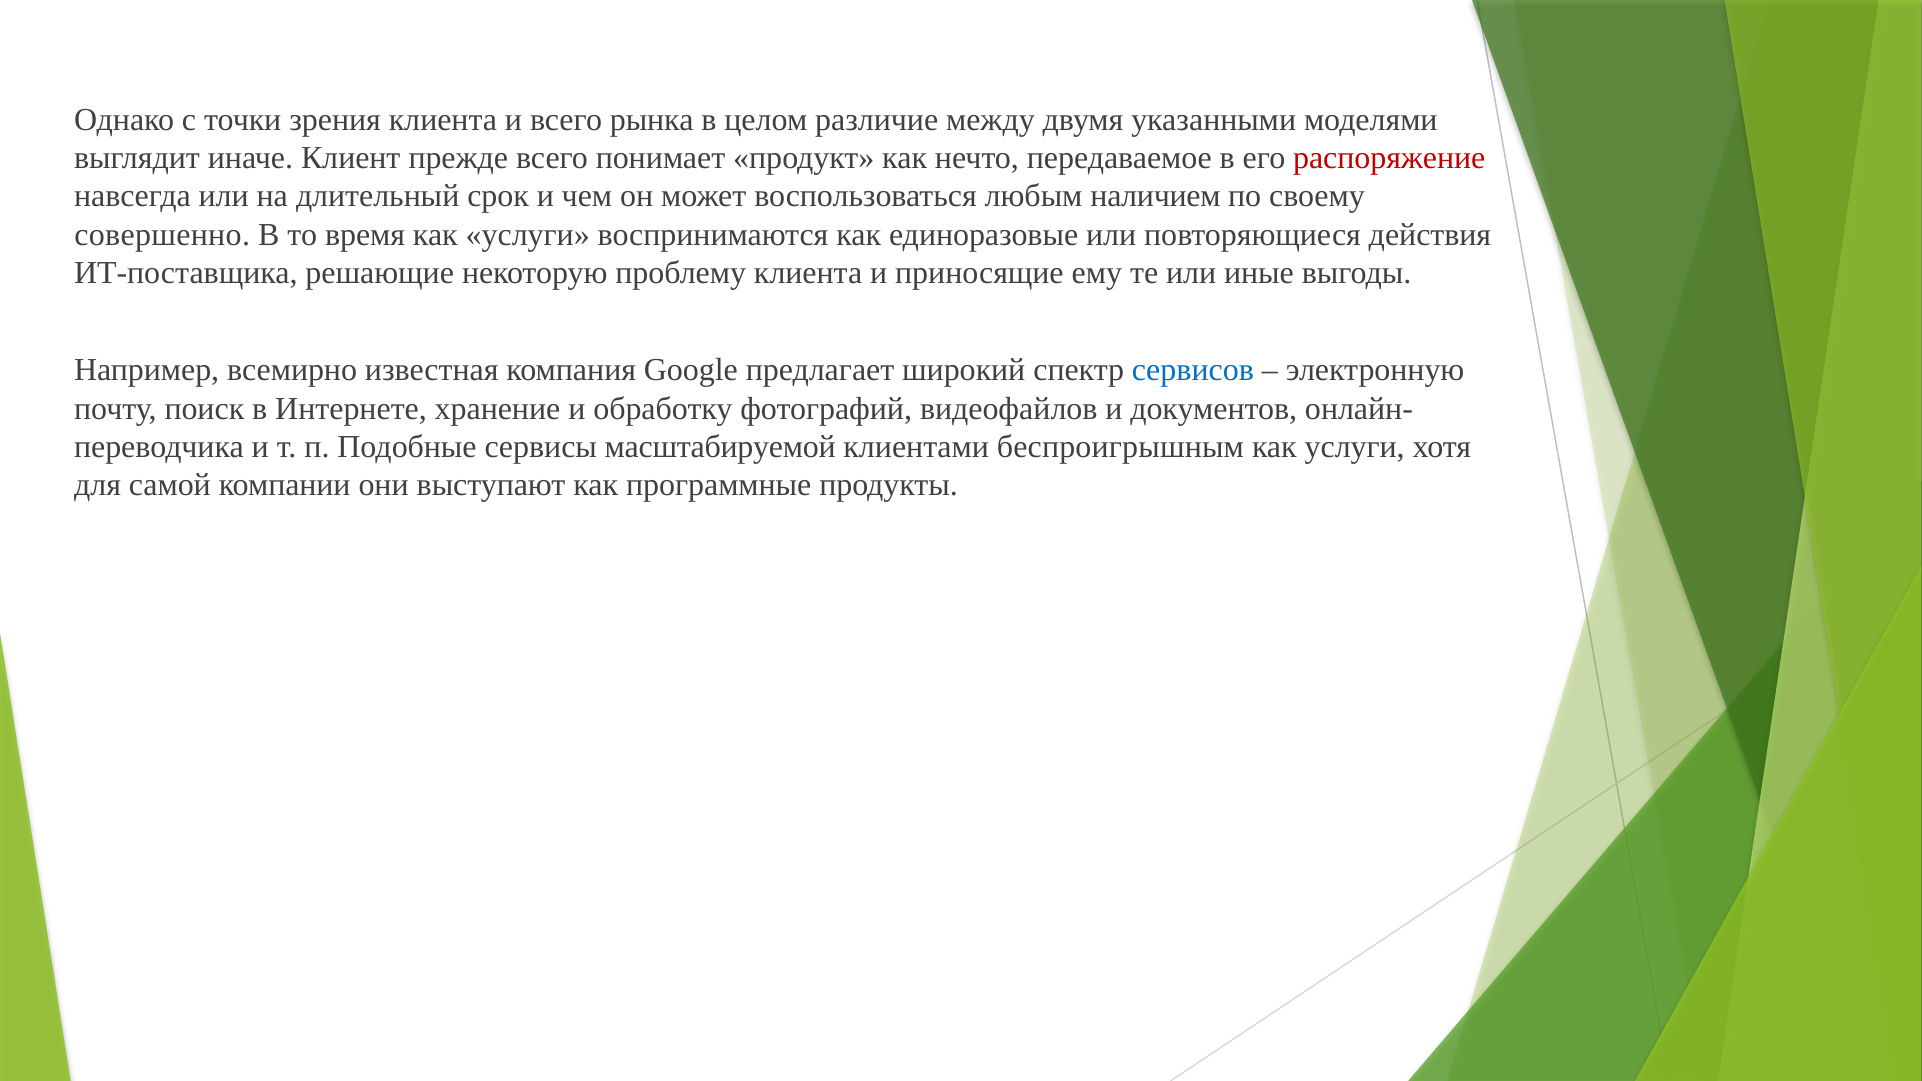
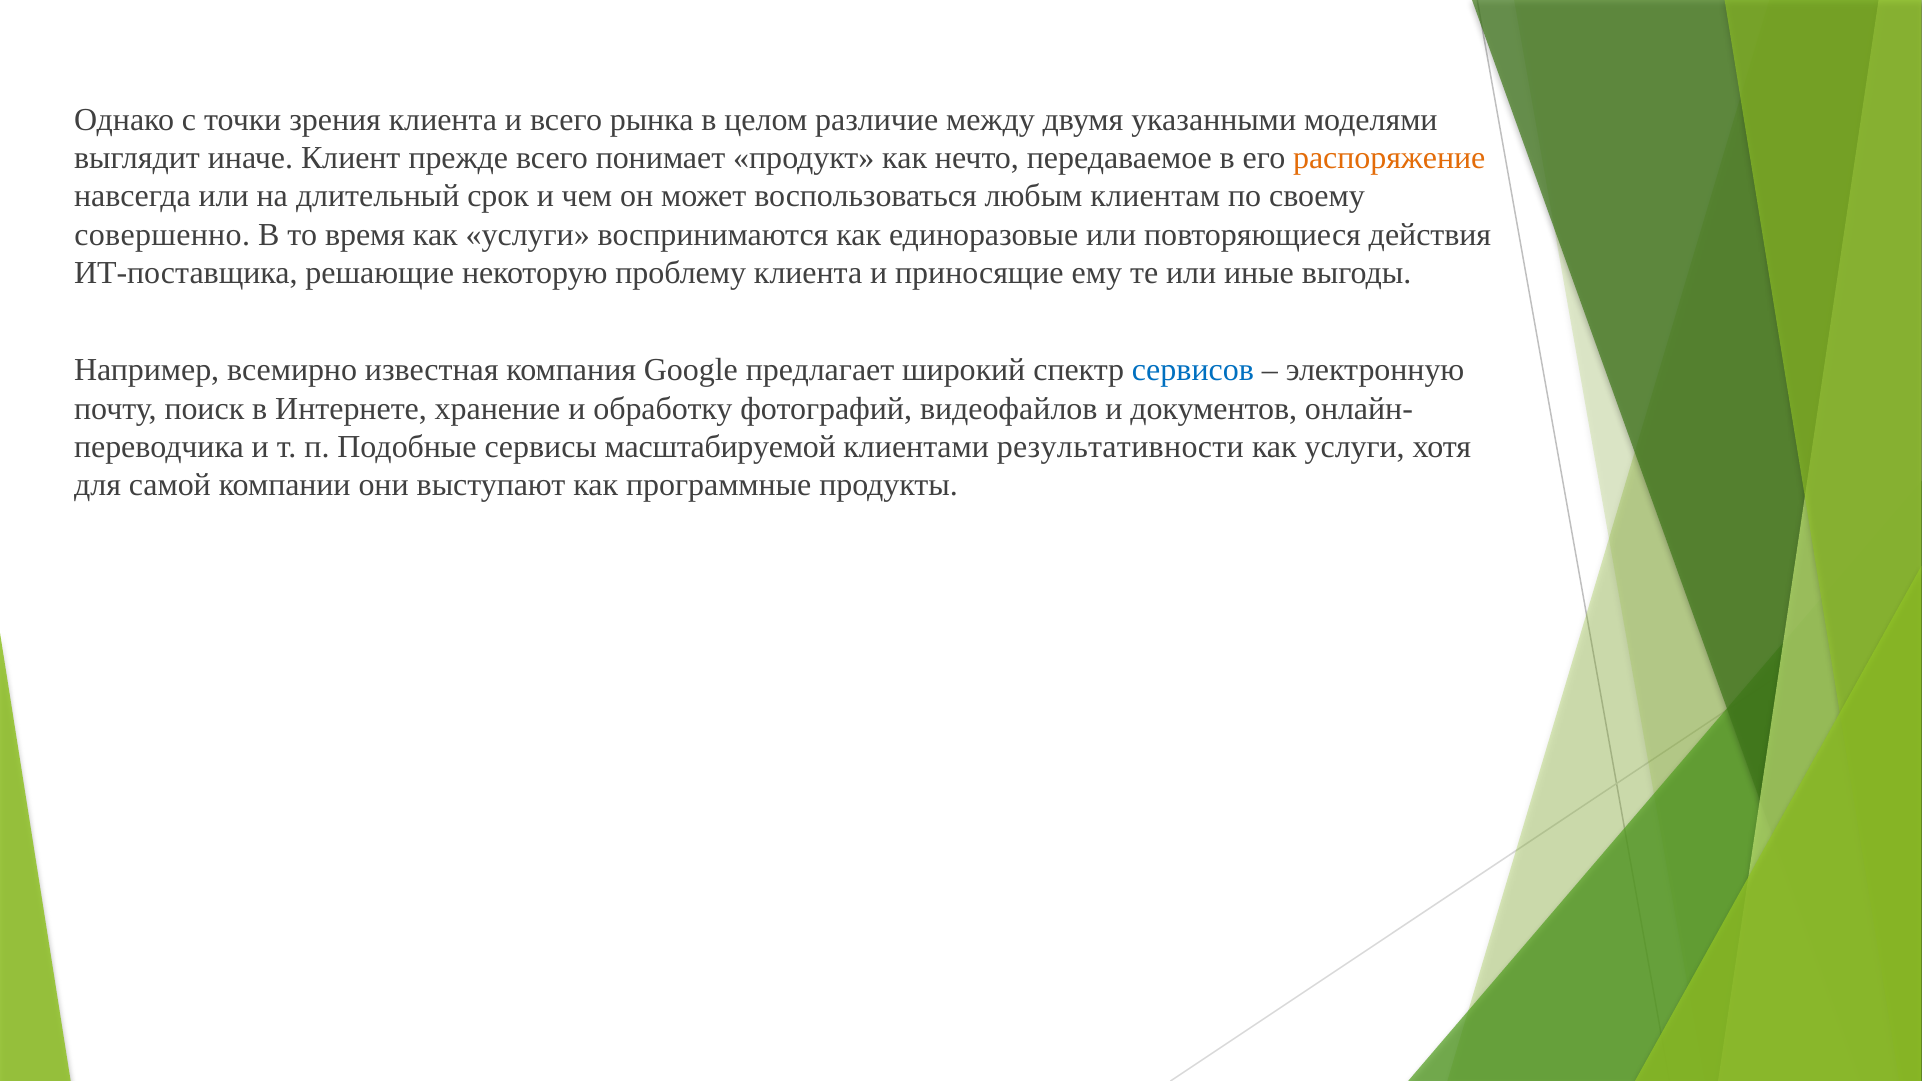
распоряжение colour: red -> orange
наличием: наличием -> клиентам
беспроигрышным: беспроигрышным -> результативности
